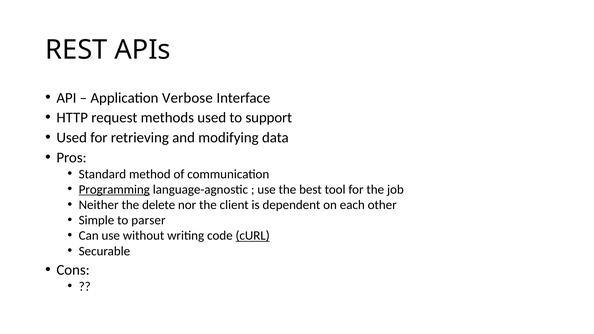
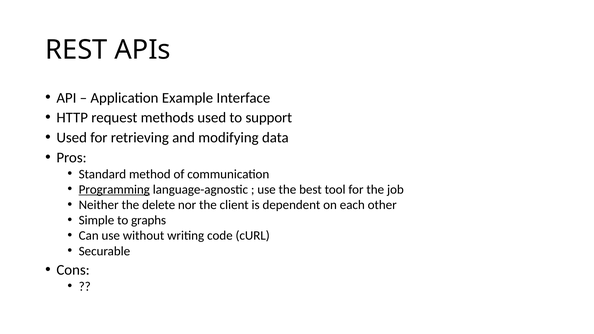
Verbose: Verbose -> Example
parser: parser -> graphs
cURL underline: present -> none
